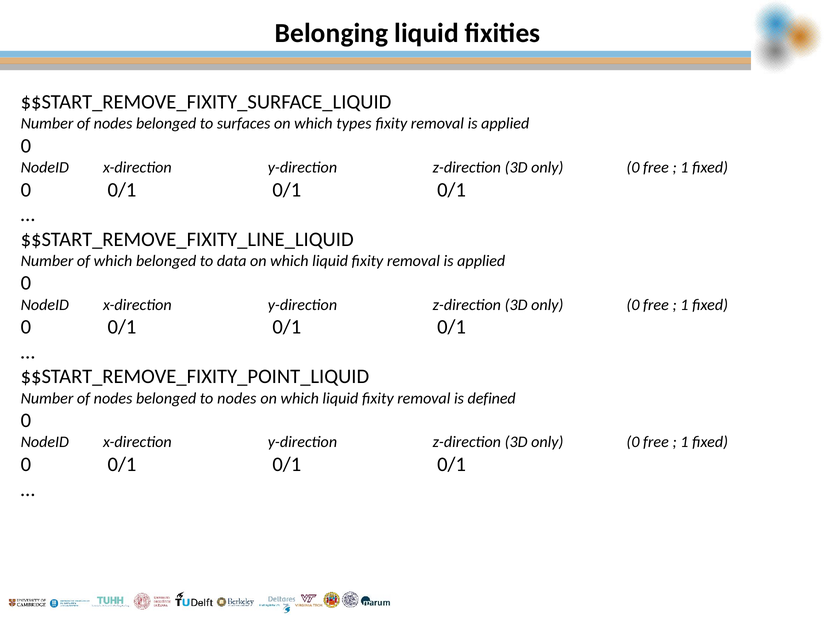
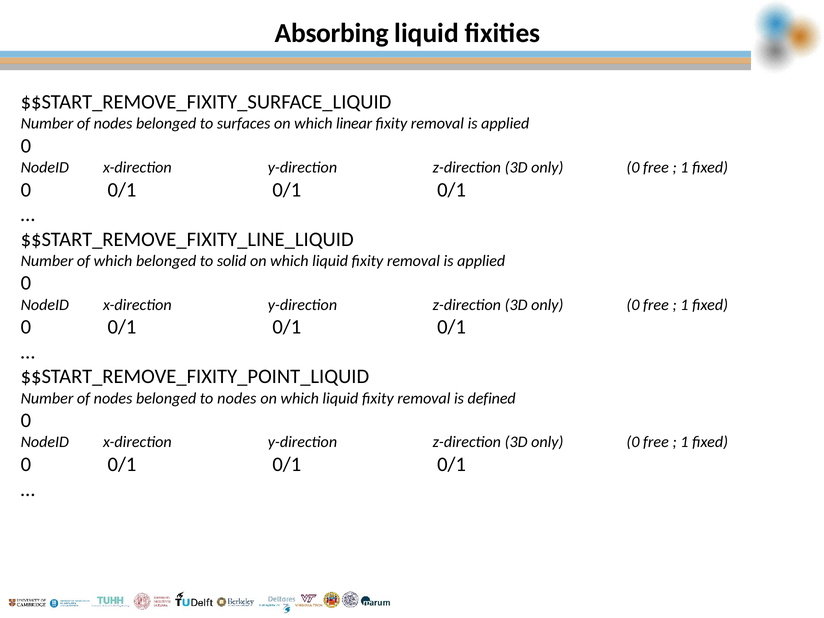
Belonging: Belonging -> Absorbing
types: types -> linear
data: data -> solid
